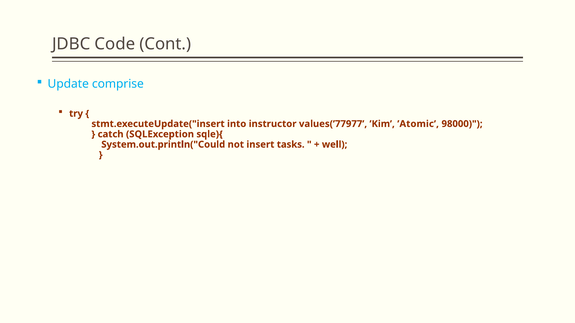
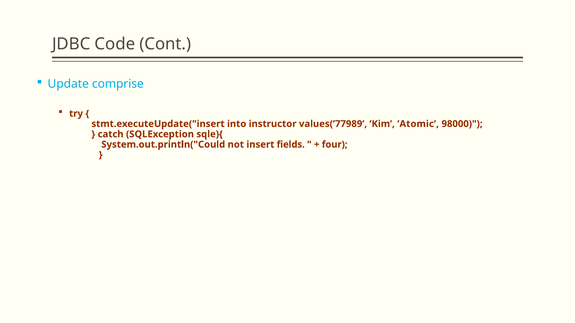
values(’77977: values(’77977 -> values(’77989
tasks: tasks -> fields
well: well -> four
